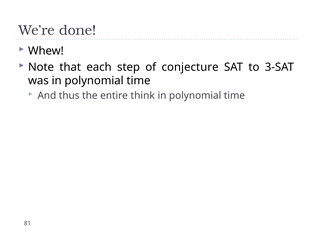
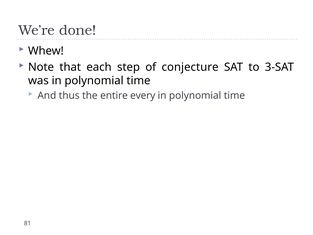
think: think -> every
